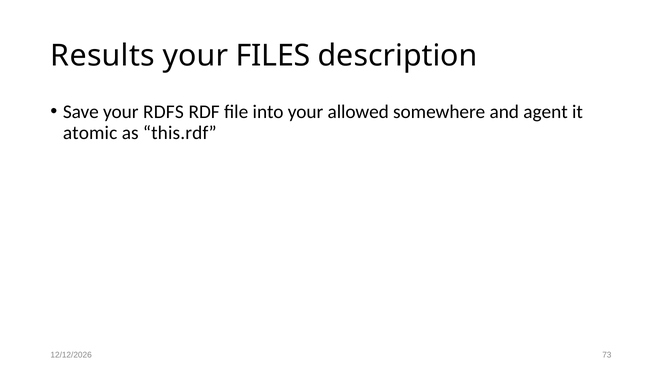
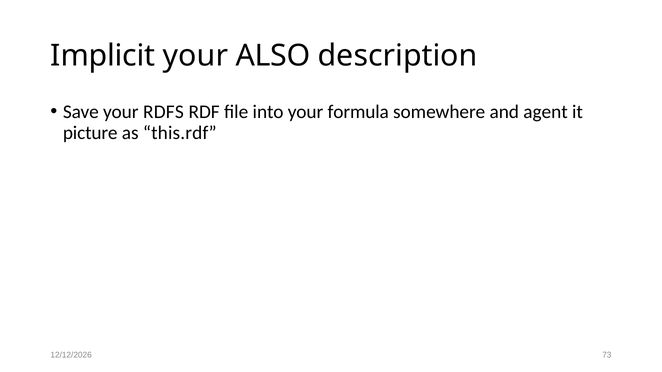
Results: Results -> Implicit
FILES: FILES -> ALSO
allowed: allowed -> formula
atomic: atomic -> picture
